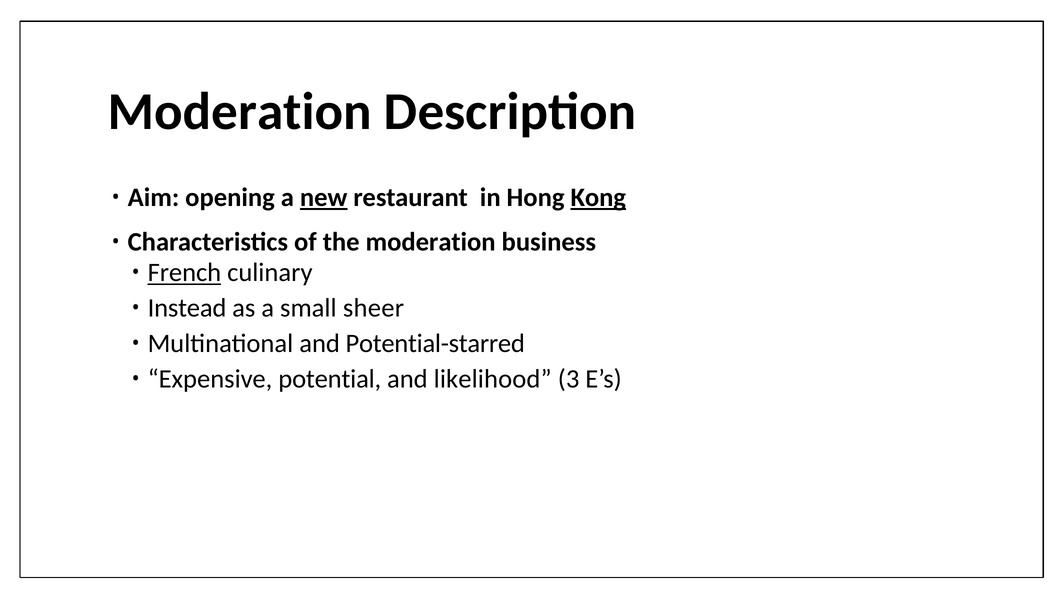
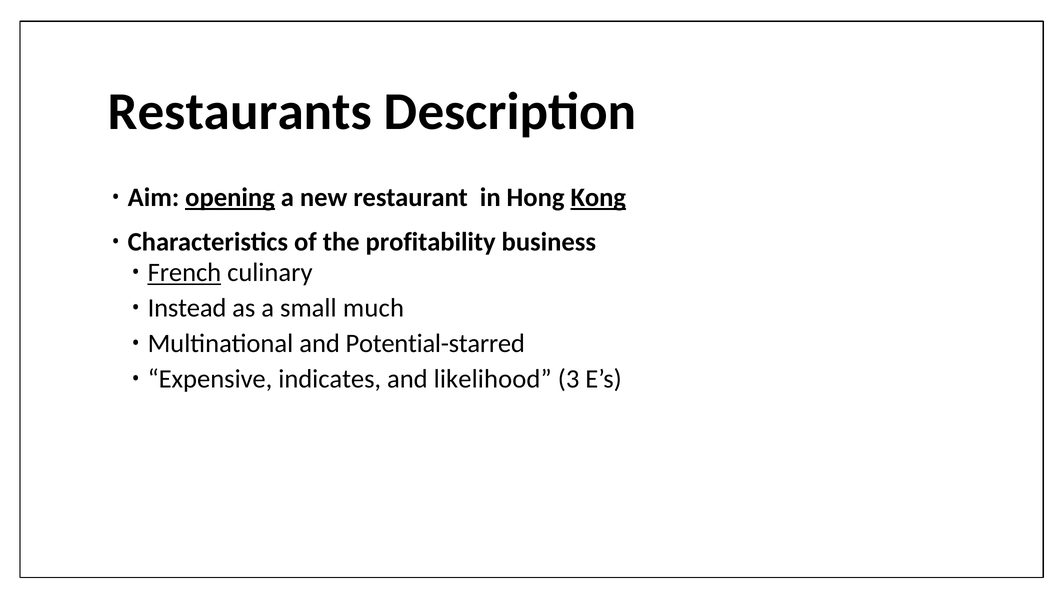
Moderation at (240, 112): Moderation -> Restaurants
opening underline: none -> present
new underline: present -> none
the moderation: moderation -> profitability
sheer: sheer -> much
potential: potential -> indicates
